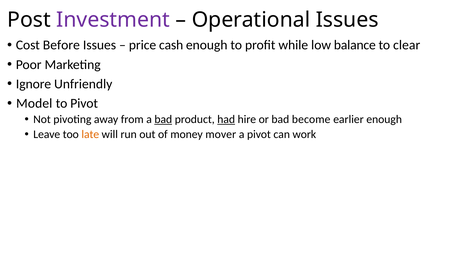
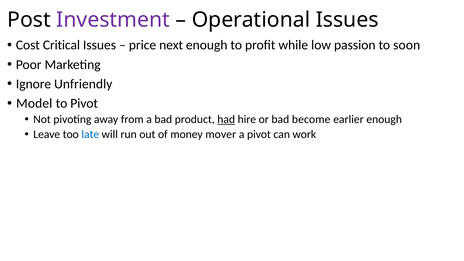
Before: Before -> Critical
cash: cash -> next
balance: balance -> passion
clear: clear -> soon
bad at (163, 119) underline: present -> none
late colour: orange -> blue
